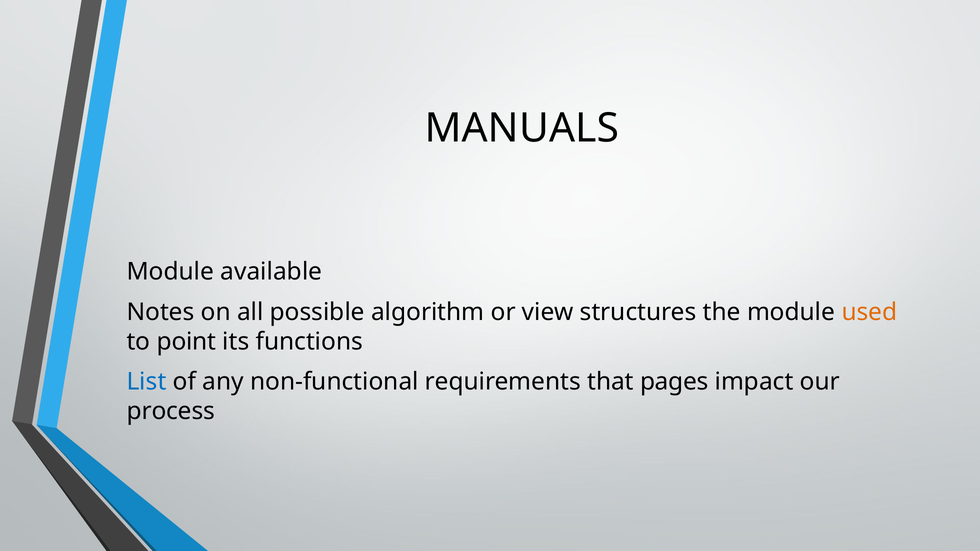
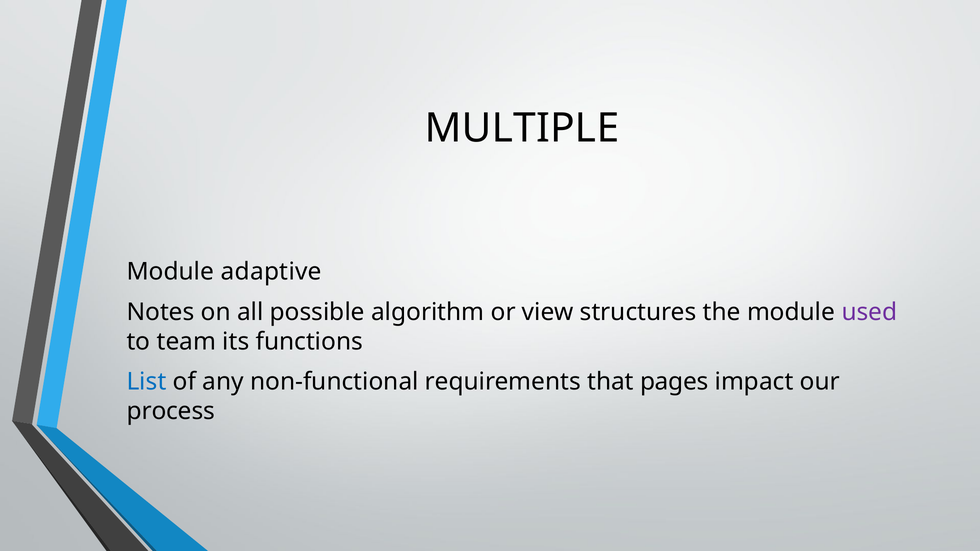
MANUALS: MANUALS -> MULTIPLE
available: available -> adaptive
used colour: orange -> purple
point: point -> team
